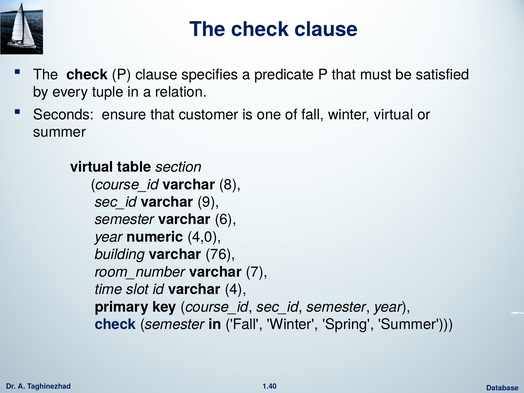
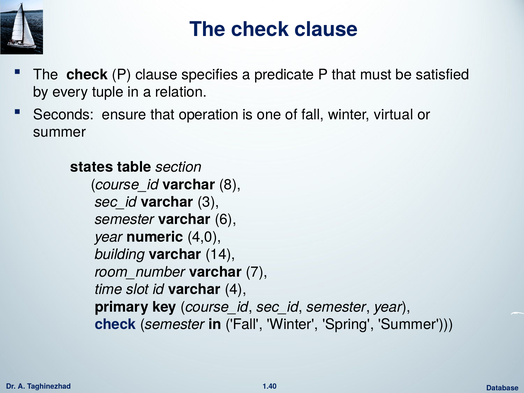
customer: customer -> operation
virtual at (92, 167): virtual -> states
9: 9 -> 3
76: 76 -> 14
